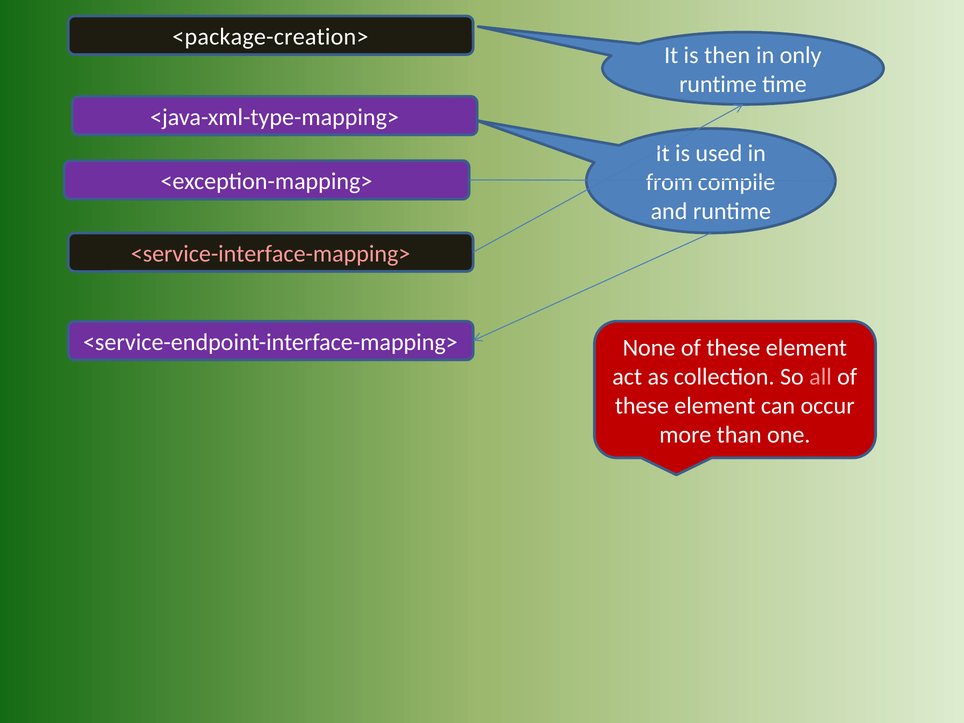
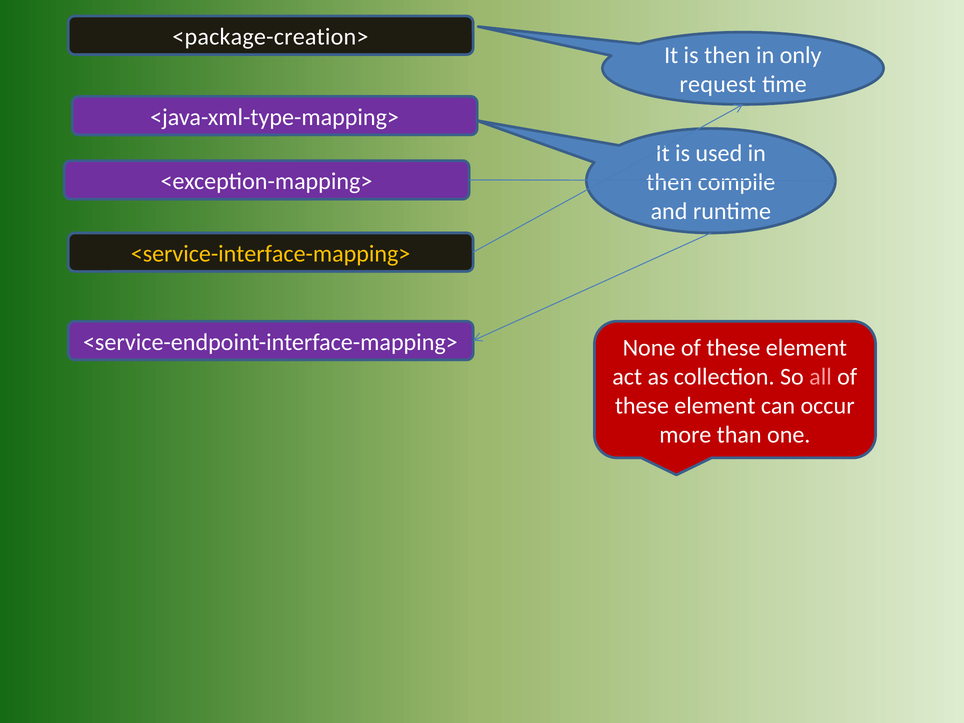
runtime at (718, 84): runtime -> request
from at (669, 182): from -> then
<service-interface-mapping> colour: pink -> yellow
